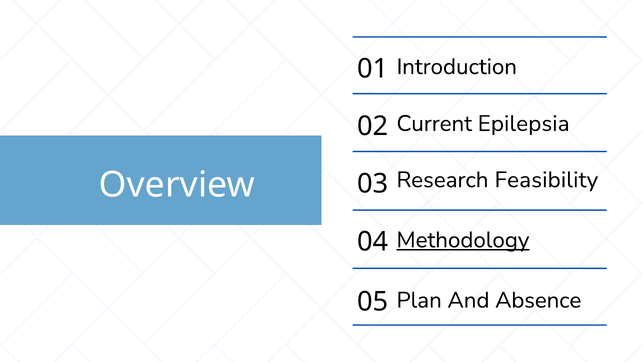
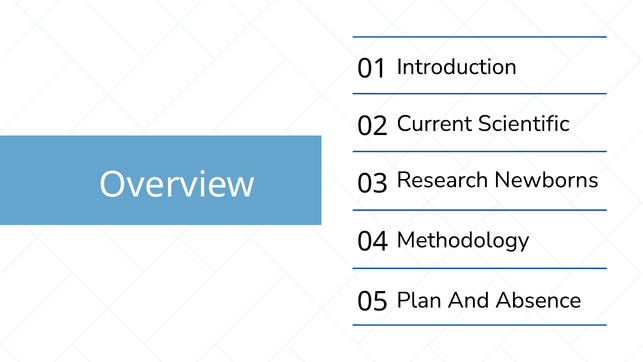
Epilepsia: Epilepsia -> Scientific
Feasibility: Feasibility -> Newborns
Methodology underline: present -> none
